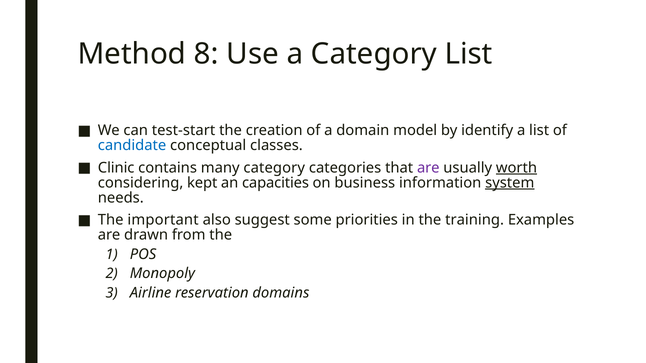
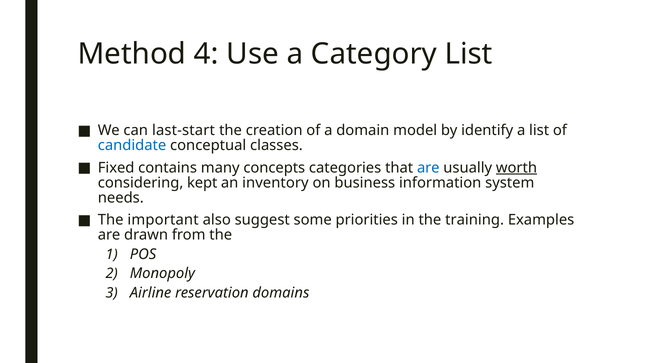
8: 8 -> 4
test-start: test-start -> last-start
Clinic: Clinic -> Fixed
many category: category -> concepts
are at (428, 168) colour: purple -> blue
capacities: capacities -> inventory
system underline: present -> none
